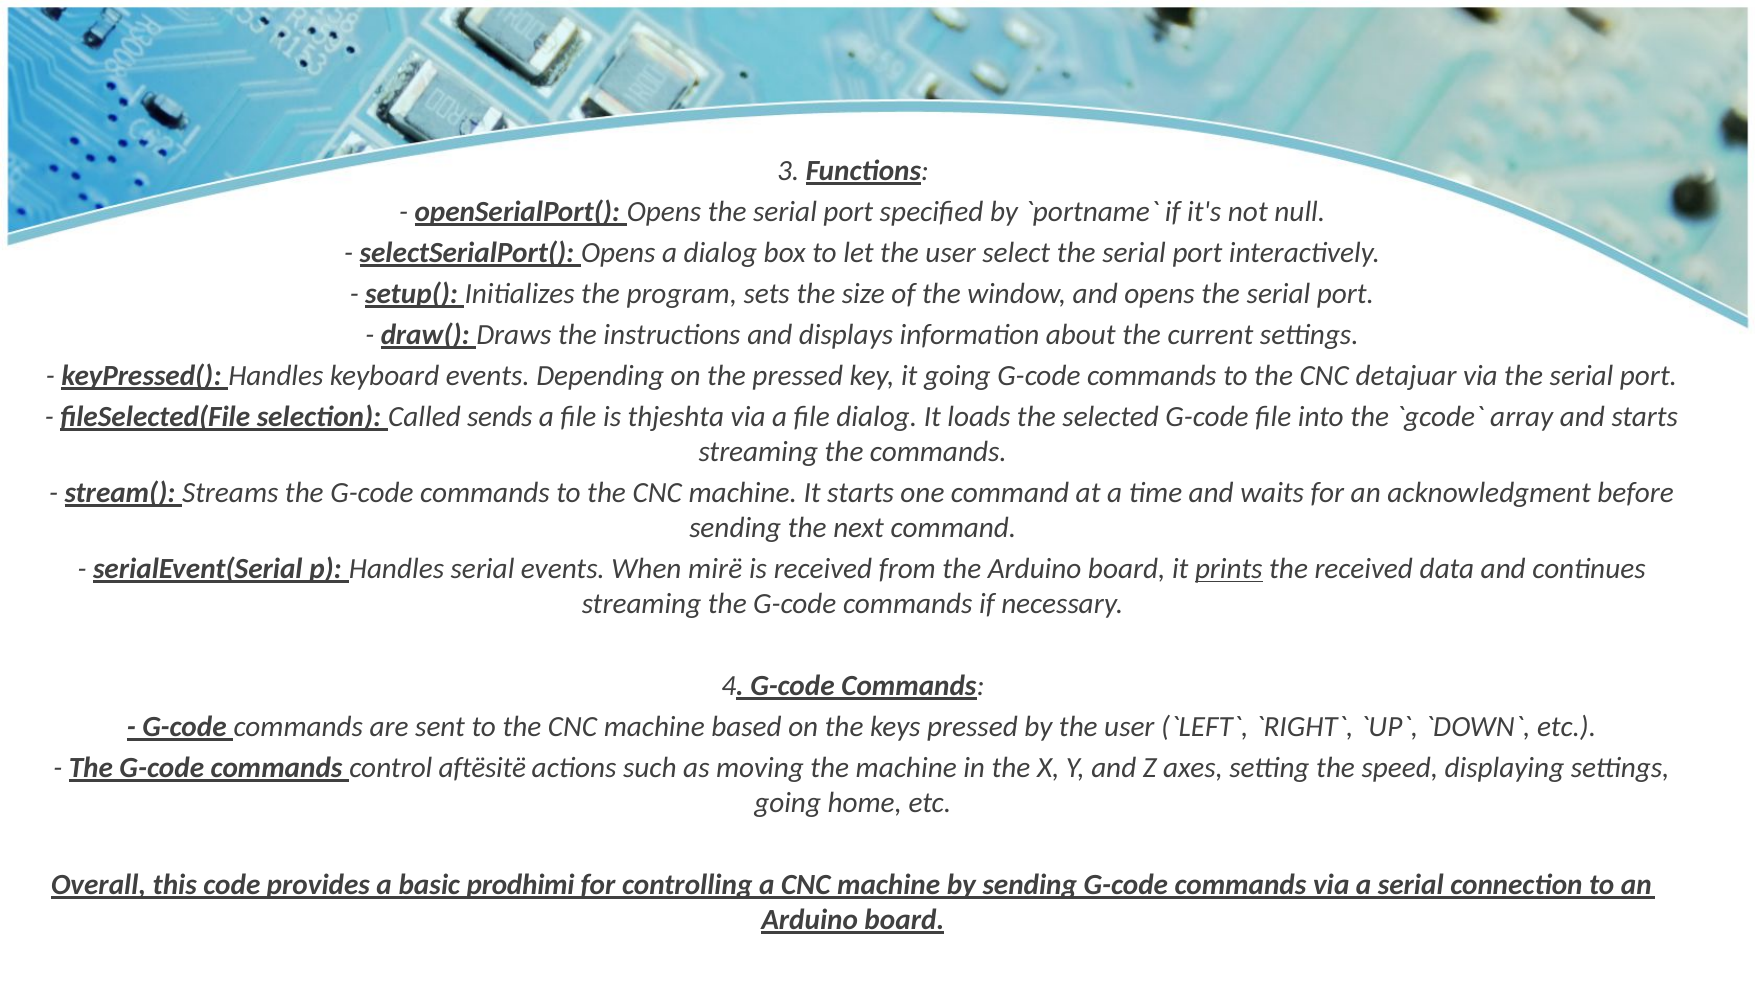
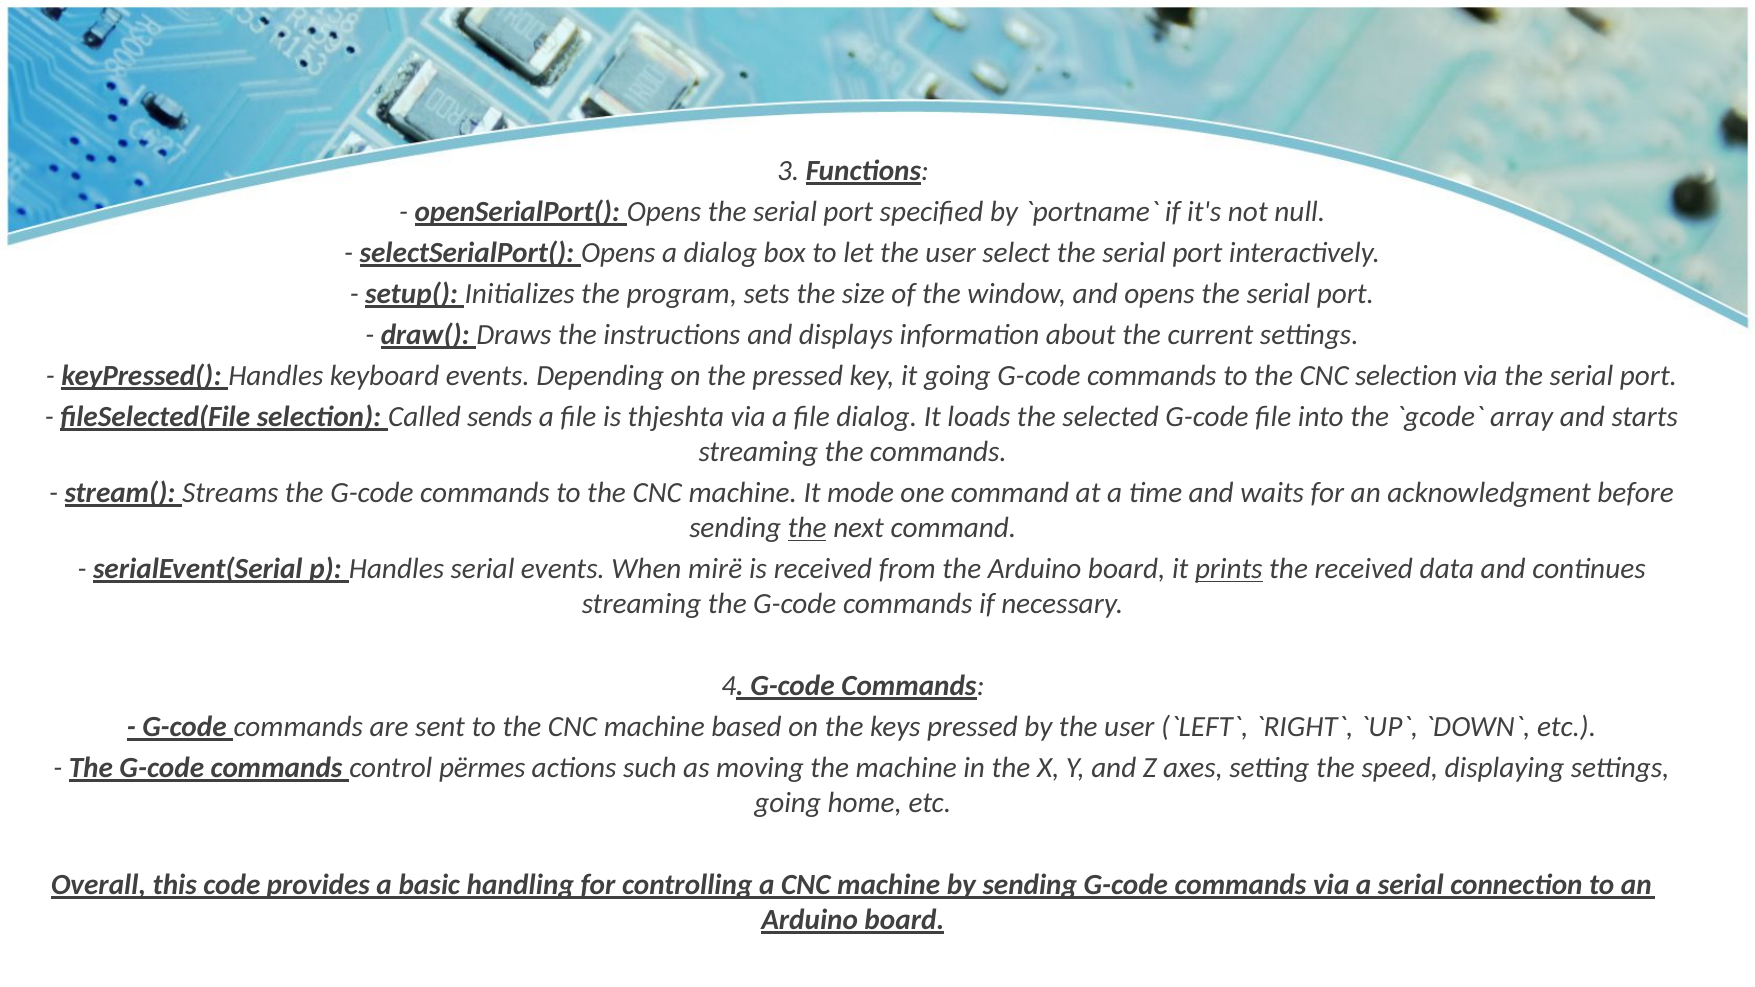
CNC detajuar: detajuar -> selection
It starts: starts -> mode
the at (807, 528) underline: none -> present
aftësitë: aftësitë -> përmes
prodhimi: prodhimi -> handling
